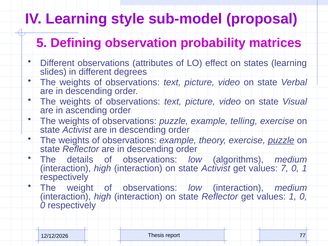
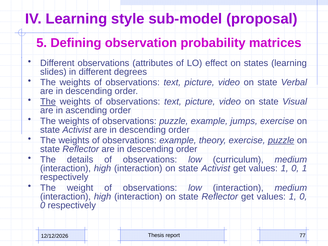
The at (48, 102) underline: none -> present
telling: telling -> jumps
algorithms: algorithms -> curriculum
Activist get values 7: 7 -> 1
